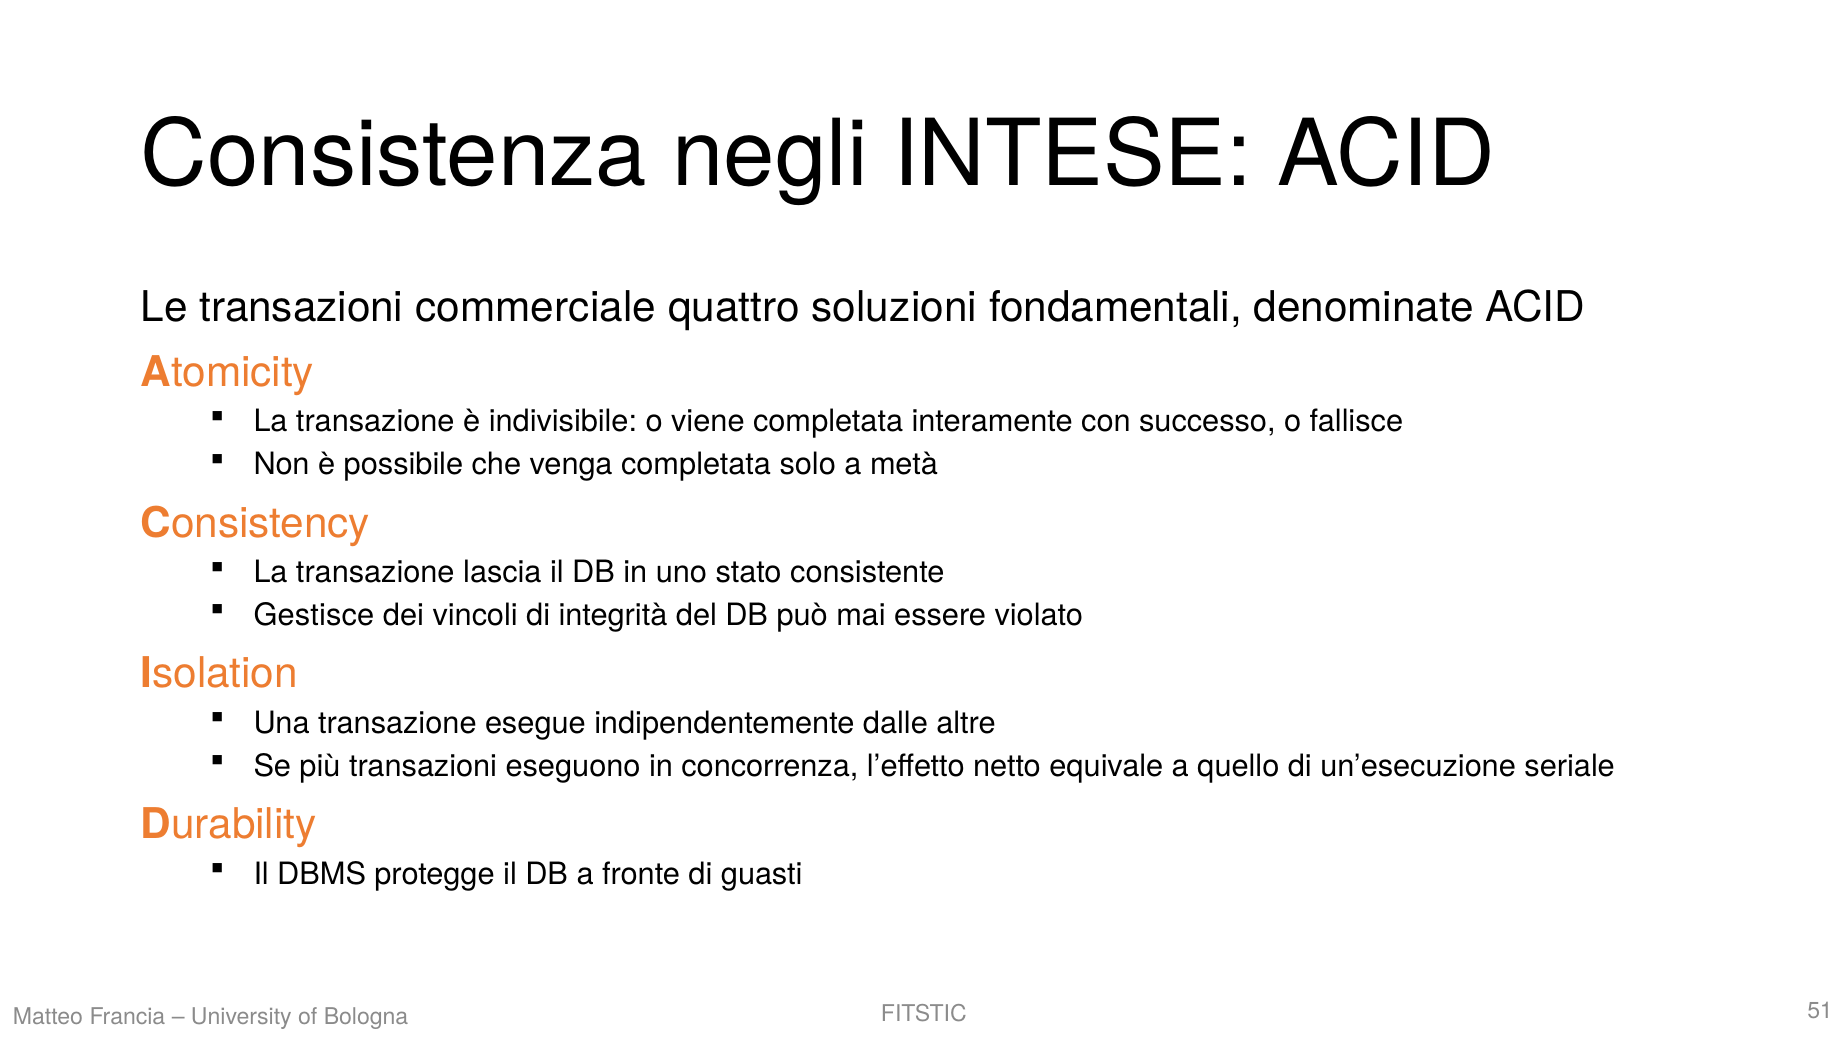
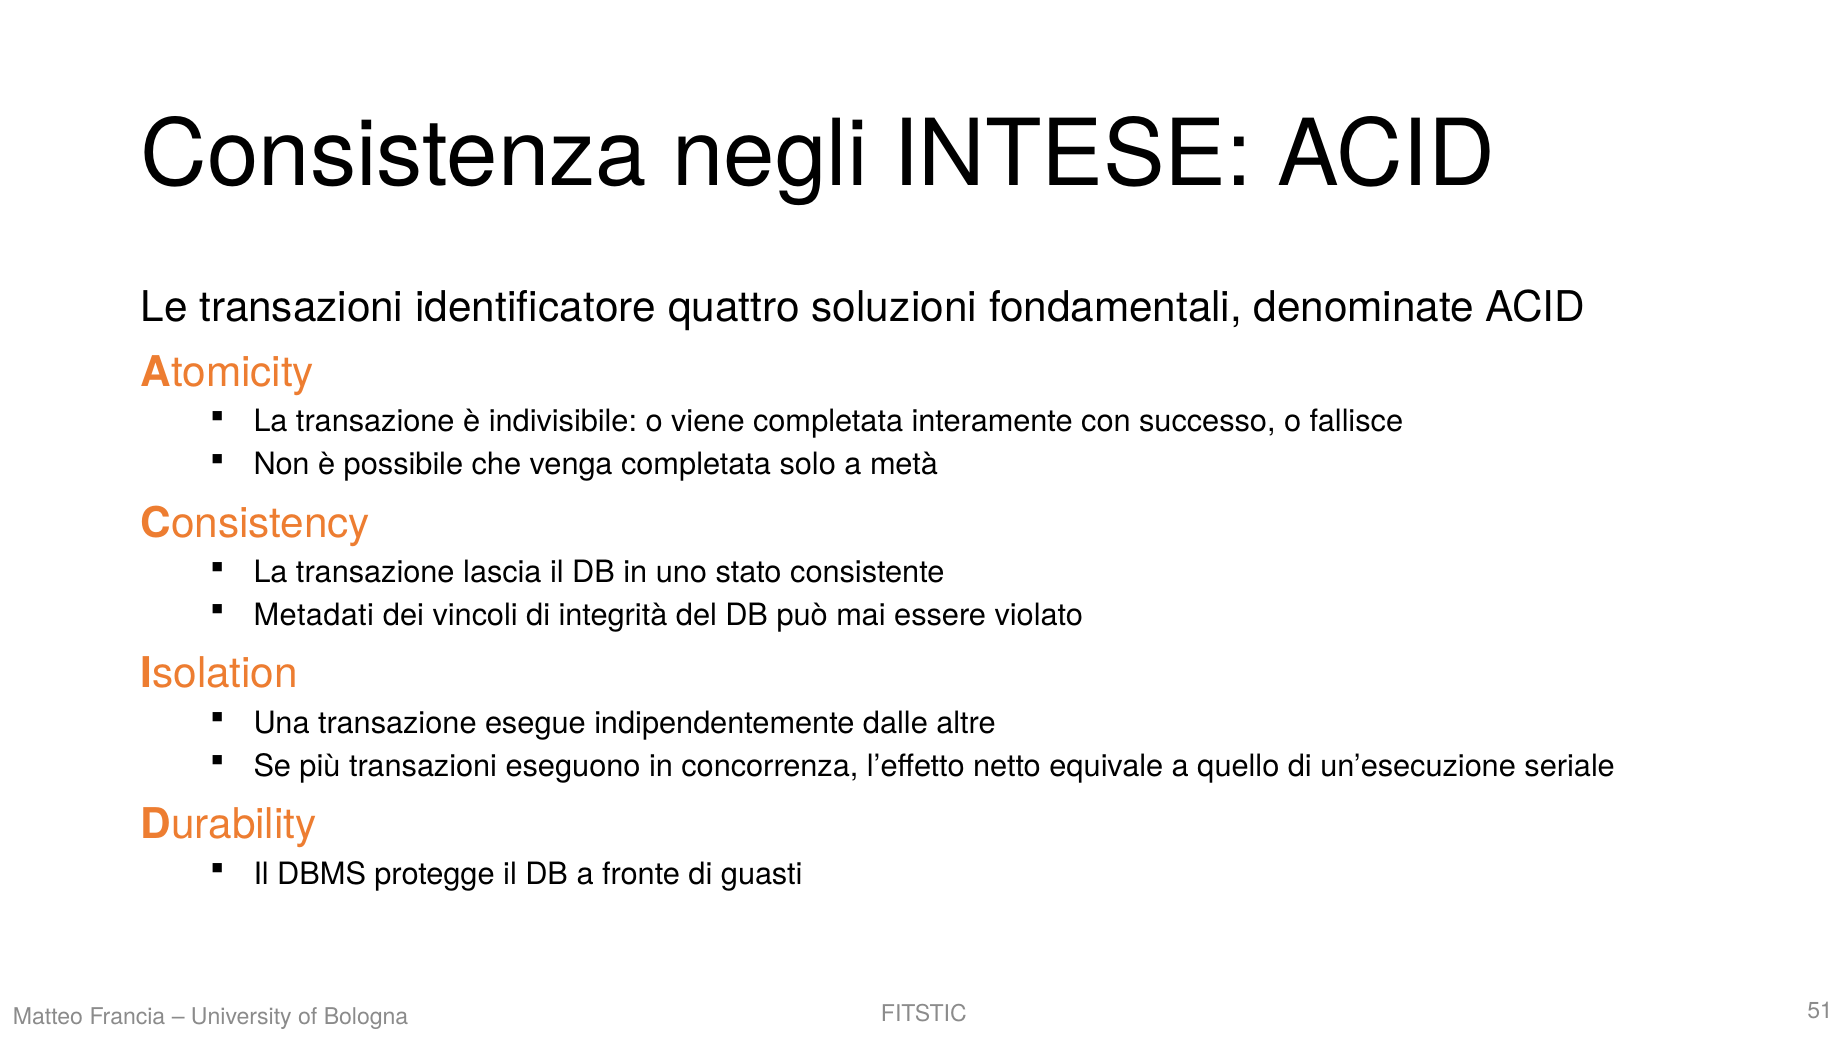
commerciale: commerciale -> identificatore
Gestisce: Gestisce -> Metadati
